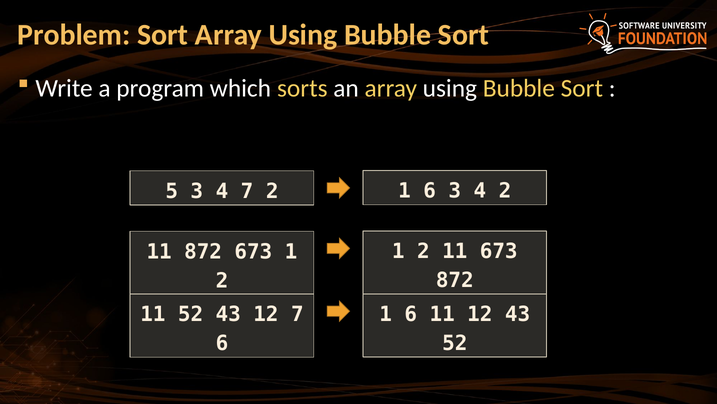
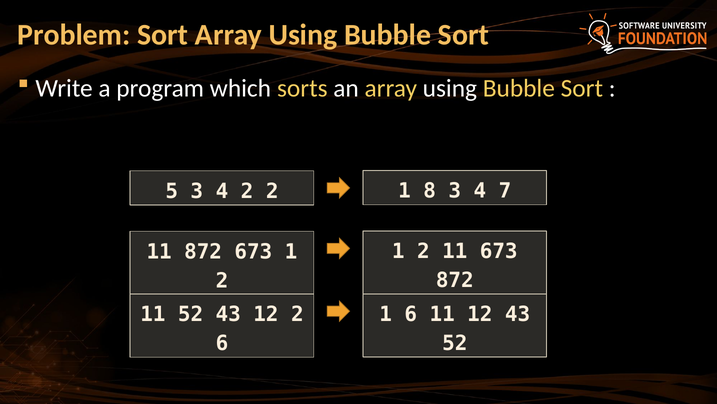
4 7: 7 -> 2
2 1 6: 6 -> 8
4 2: 2 -> 7
12 7: 7 -> 2
